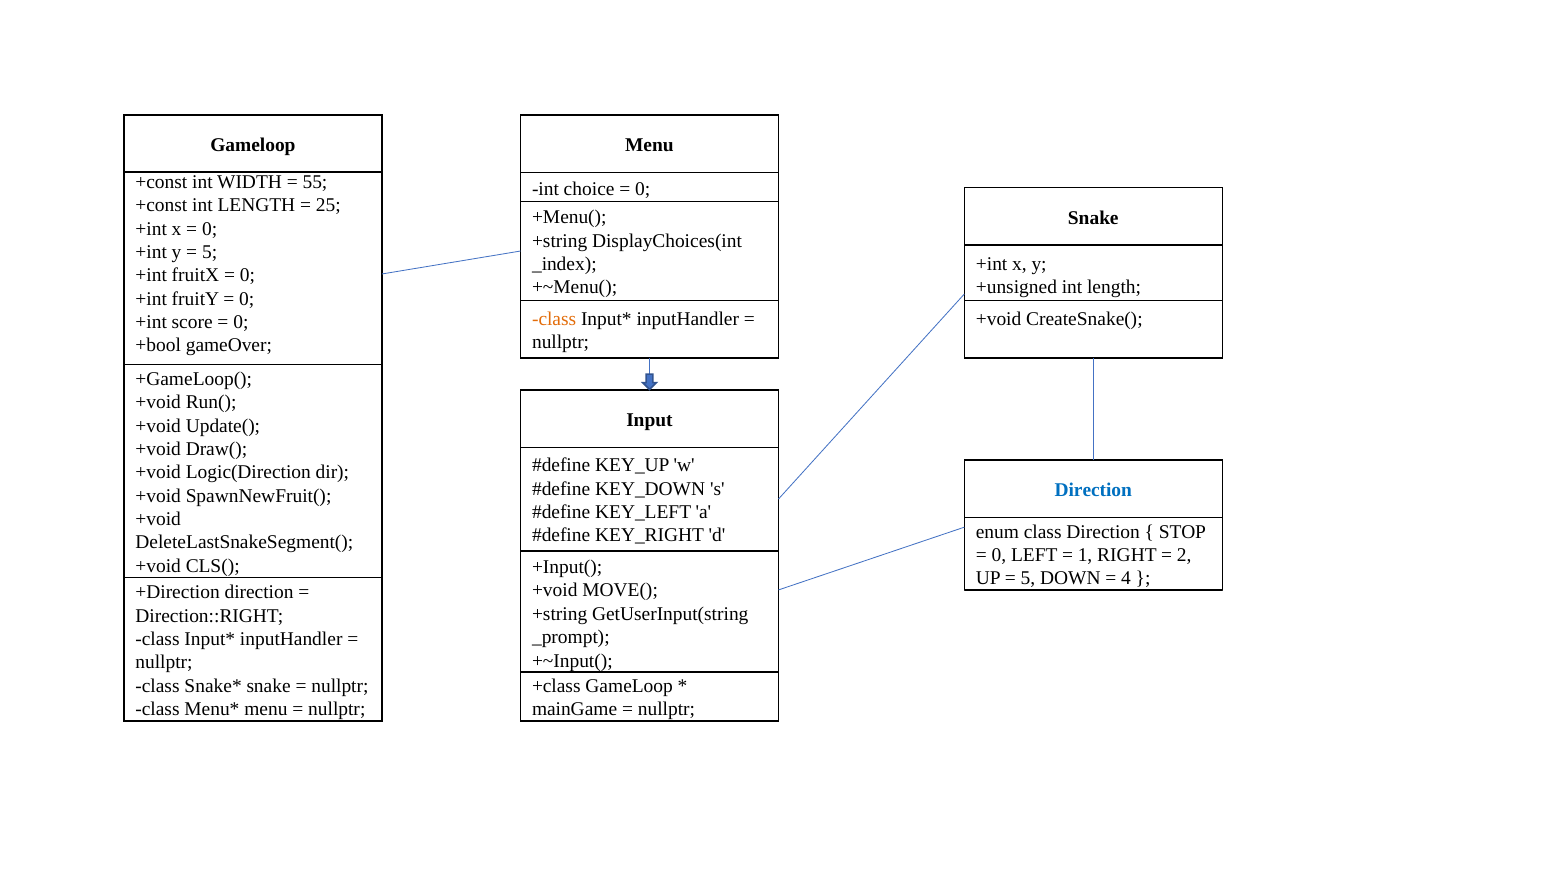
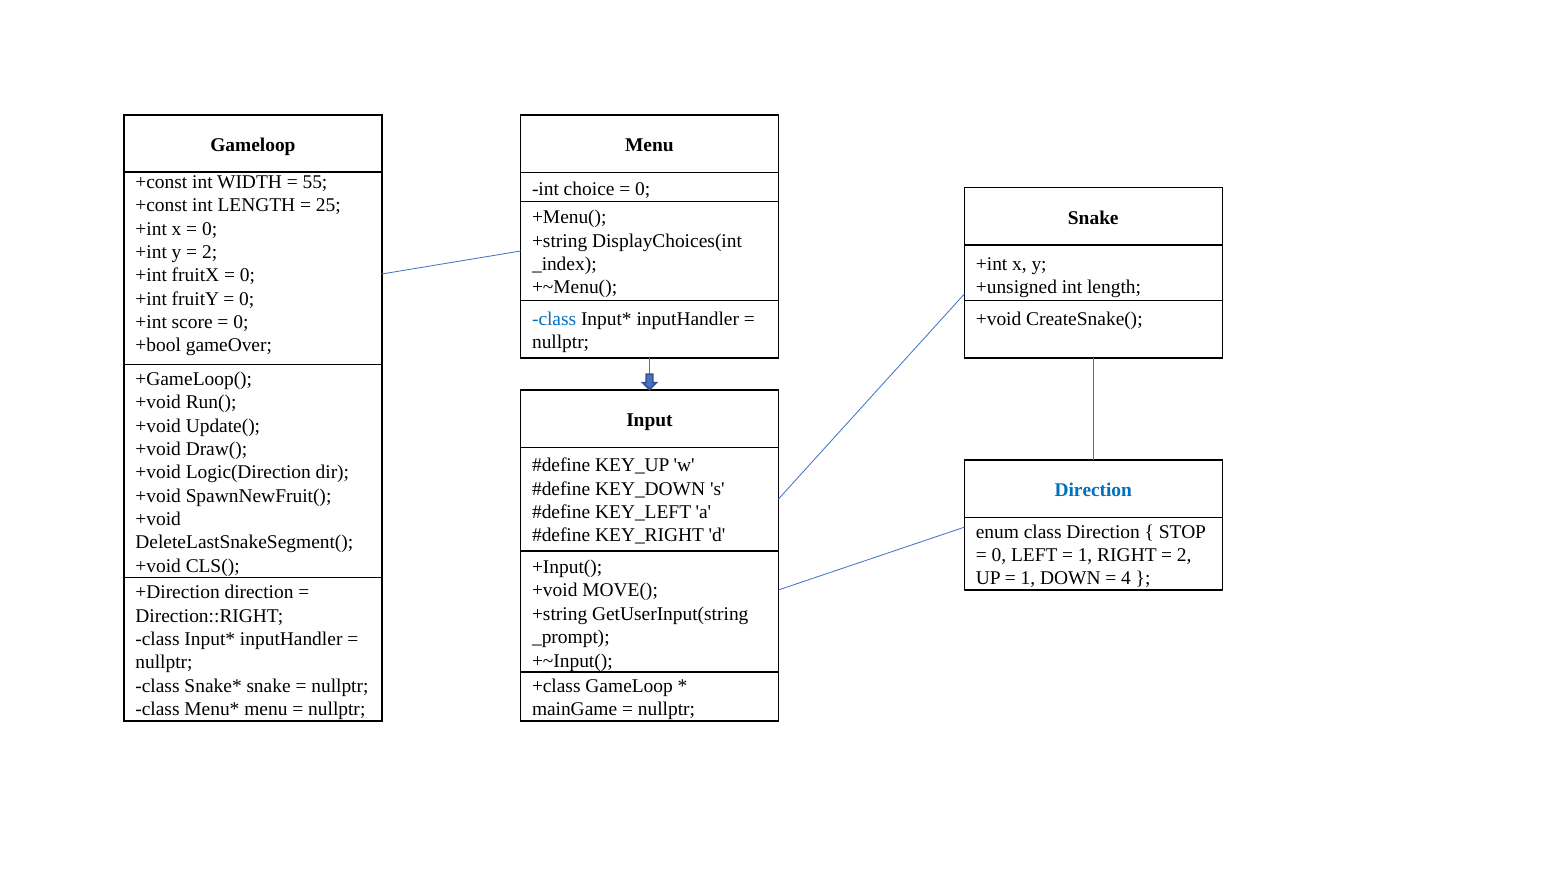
5 at (210, 252): 5 -> 2
class at (554, 319) colour: orange -> blue
5 at (1028, 578): 5 -> 1
